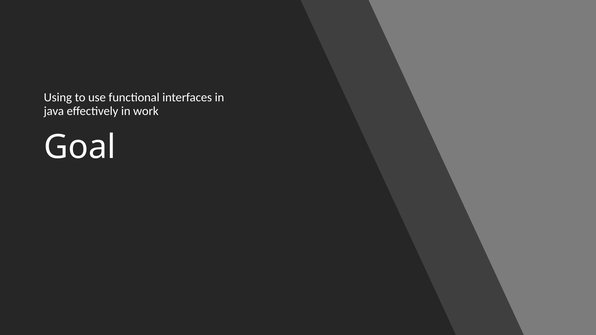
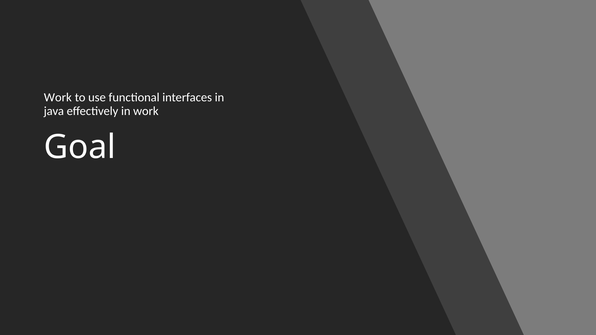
Using at (58, 98): Using -> Work
